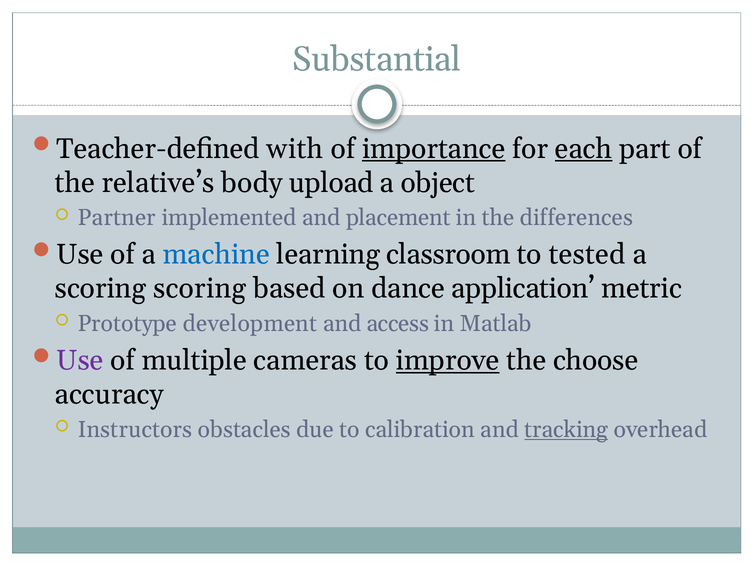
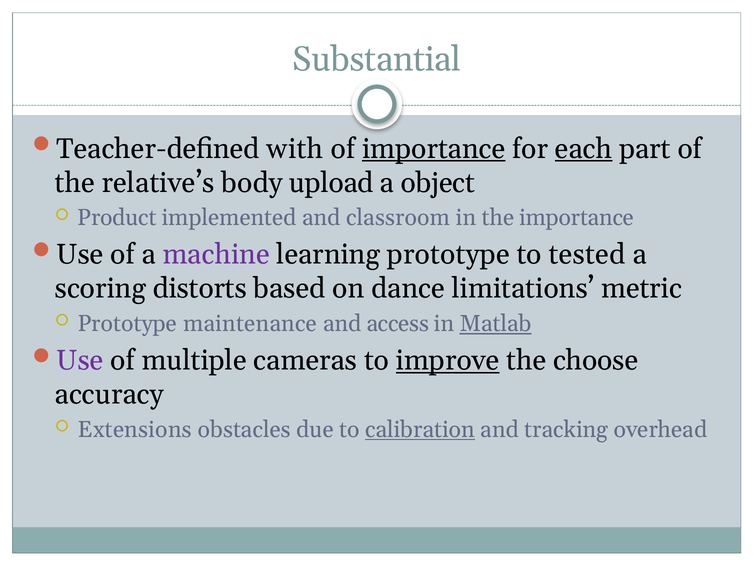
Partner: Partner -> Product
placement: placement -> classroom
the differences: differences -> importance
machine colour: blue -> purple
learning classroom: classroom -> prototype
scoring scoring: scoring -> distorts
application: application -> limitations
development: development -> maintenance
Matlab underline: none -> present
Instructors: Instructors -> Extensions
calibration underline: none -> present
tracking underline: present -> none
